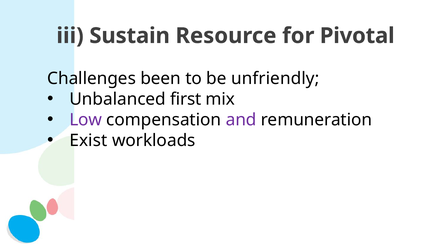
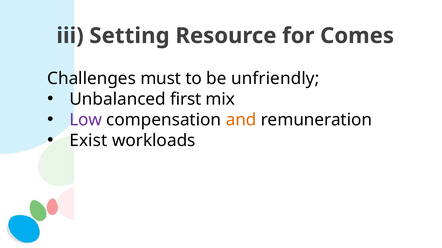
Sustain: Sustain -> Setting
Pivotal: Pivotal -> Comes
been: been -> must
and colour: purple -> orange
